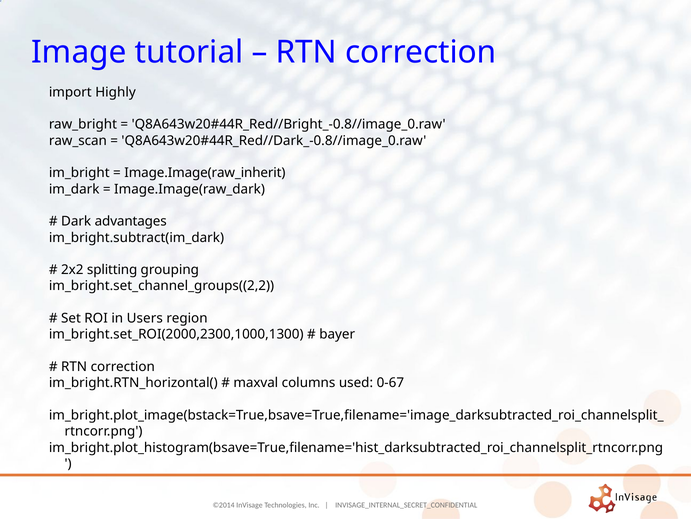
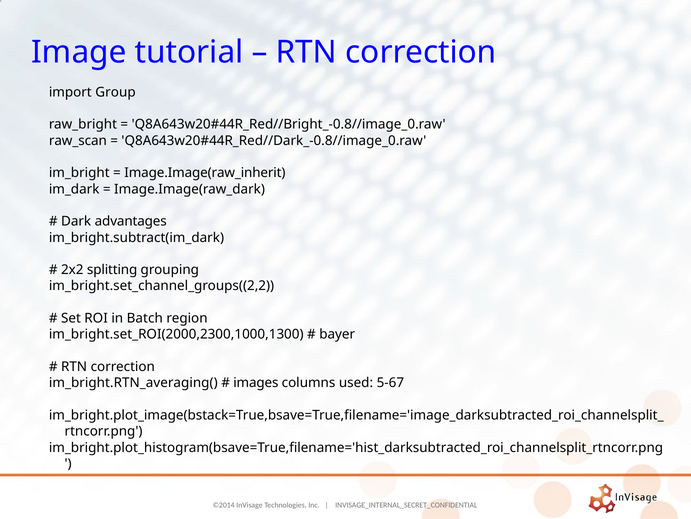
Highly: Highly -> Group
Users: Users -> Batch
im_bright.RTN_horizontal(: im_bright.RTN_horizontal( -> im_bright.RTN_averaging(
maxval: maxval -> images
0-67: 0-67 -> 5-67
